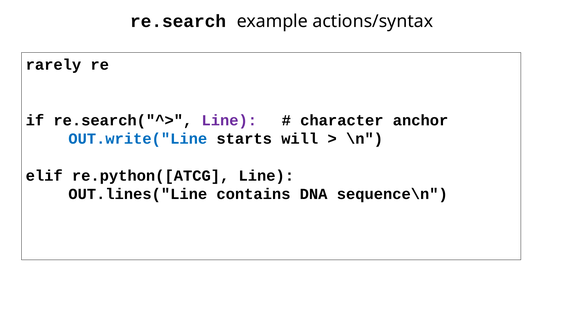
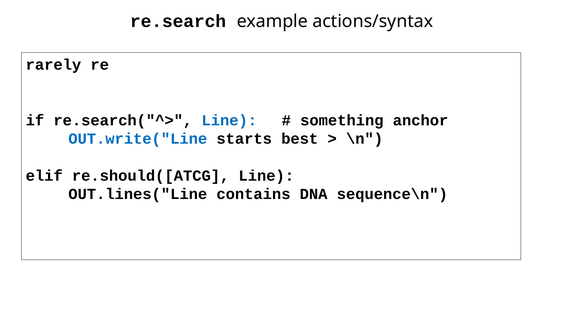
Line at (229, 120) colour: purple -> blue
character: character -> something
will: will -> best
re.python([ATCG: re.python([ATCG -> re.should([ATCG
